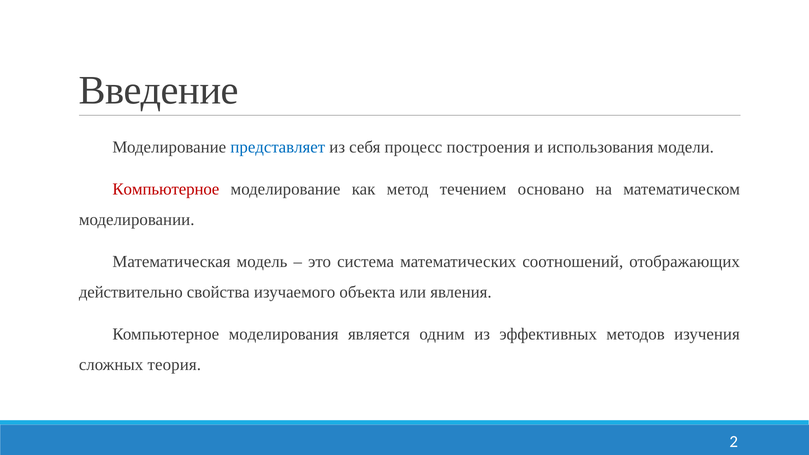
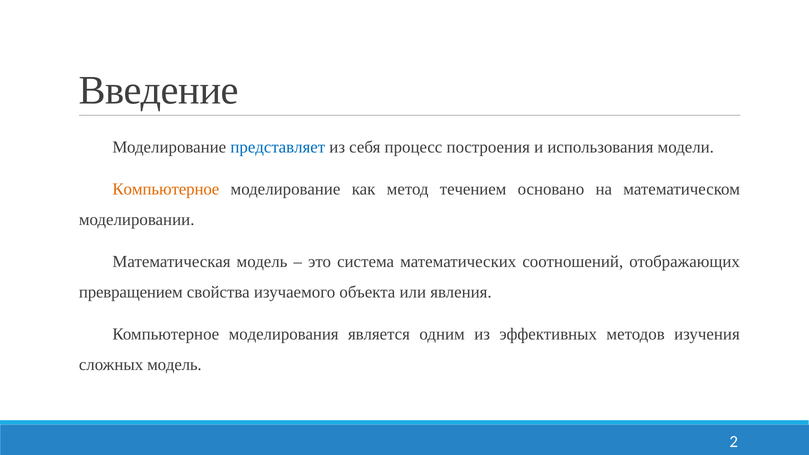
Компьютерное at (166, 189) colour: red -> orange
действительно: действительно -> превращением
сложных теория: теория -> модель
